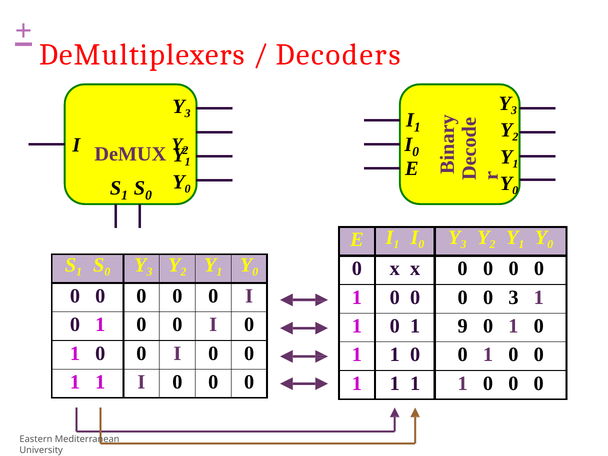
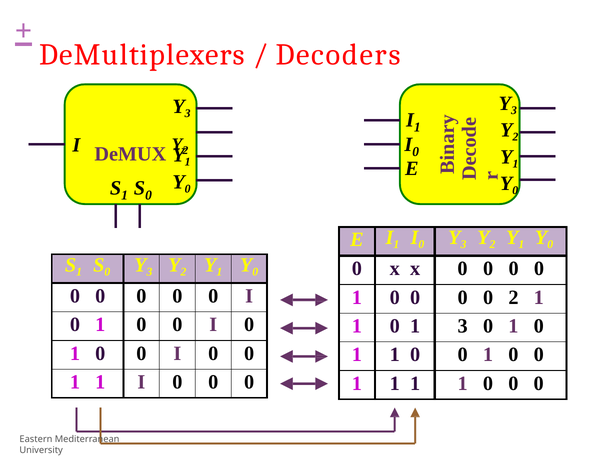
0 3: 3 -> 2
1 9: 9 -> 3
